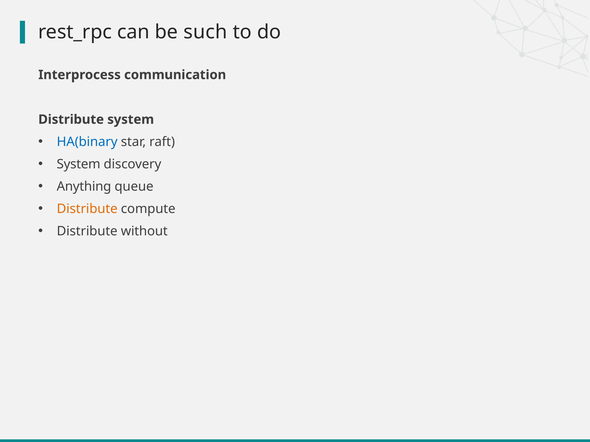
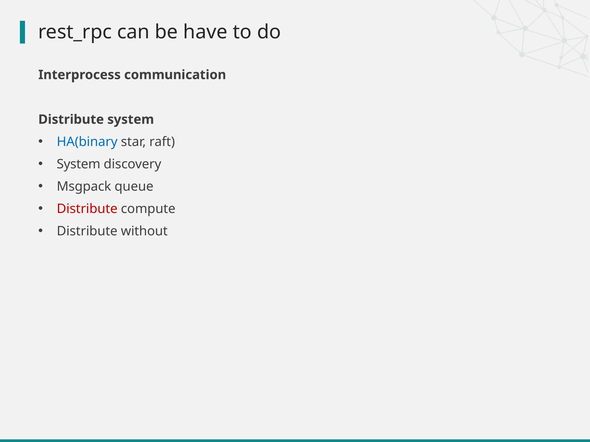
such: such -> have
Anything: Anything -> Msgpack
Distribute at (87, 209) colour: orange -> red
